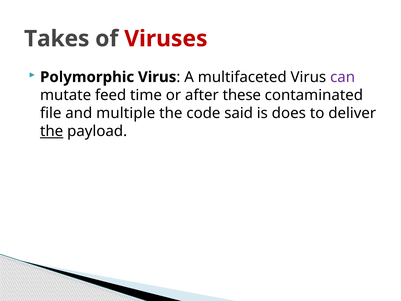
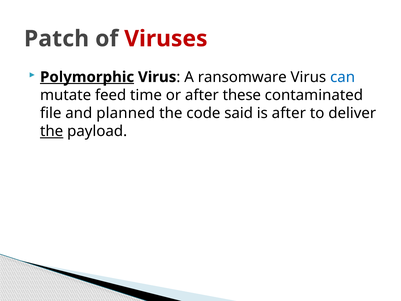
Takes: Takes -> Patch
Polymorphic underline: none -> present
multifaceted: multifaceted -> ransomware
can colour: purple -> blue
multiple: multiple -> planned
is does: does -> after
